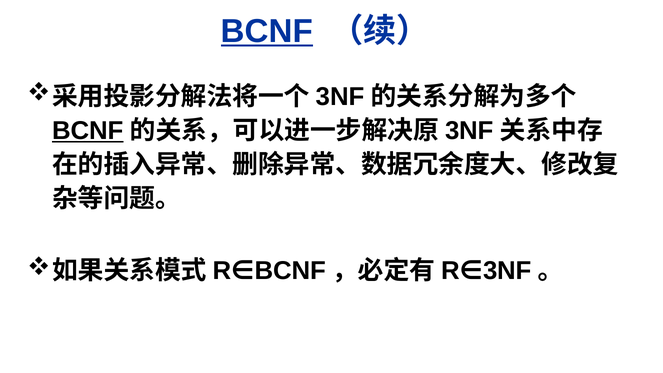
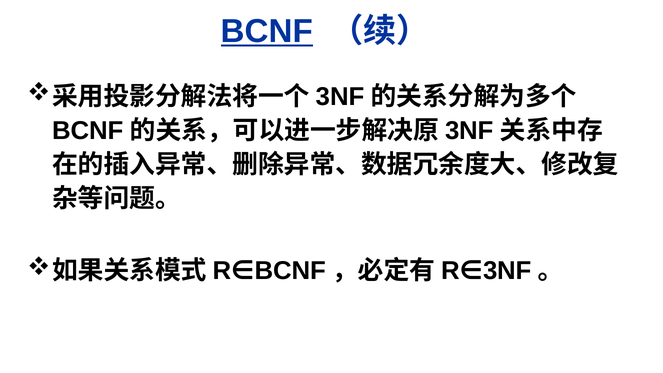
BCNF at (88, 131) underline: present -> none
